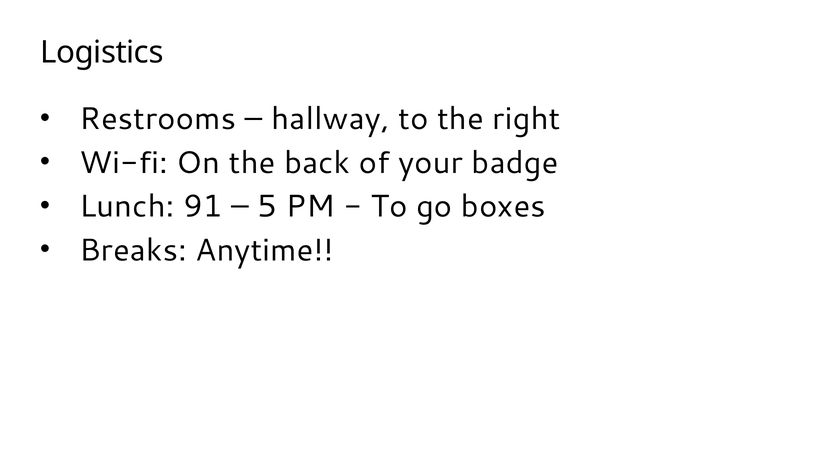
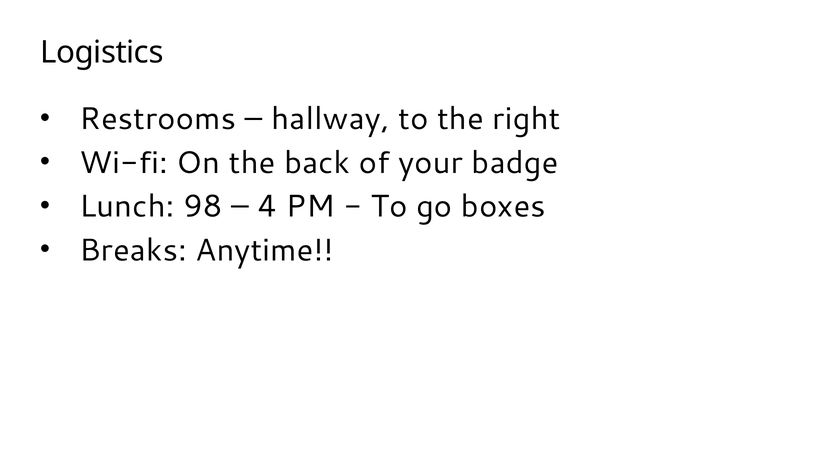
91: 91 -> 98
5: 5 -> 4
